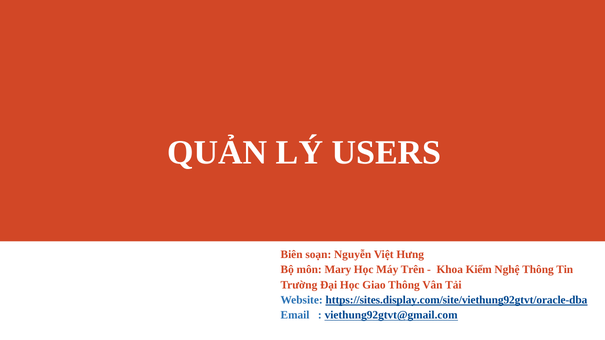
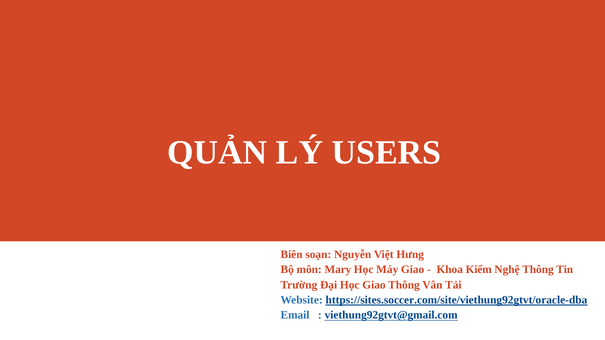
Máy Trên: Trên -> Giao
https://sites.display.com/site/viethung92gtvt/oracle-dba: https://sites.display.com/site/viethung92gtvt/oracle-dba -> https://sites.soccer.com/site/viethung92gtvt/oracle-dba
